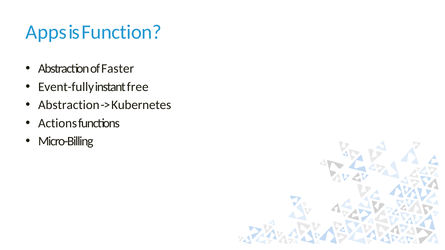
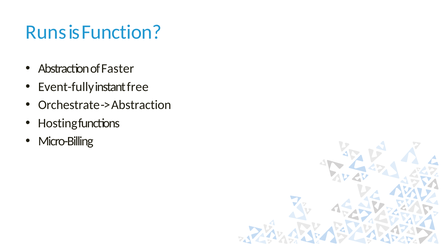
Apps: Apps -> Runs
Abstraction at (69, 105): Abstraction -> Orchestrate
Kubernetes at (141, 105): Kubernetes -> Abstraction
Actions: Actions -> Hosting
